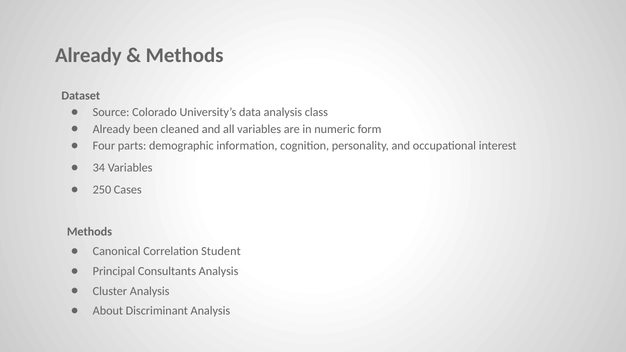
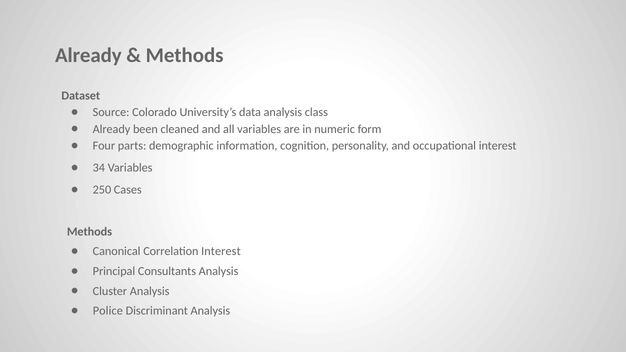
Correlation Student: Student -> Interest
About: About -> Police
